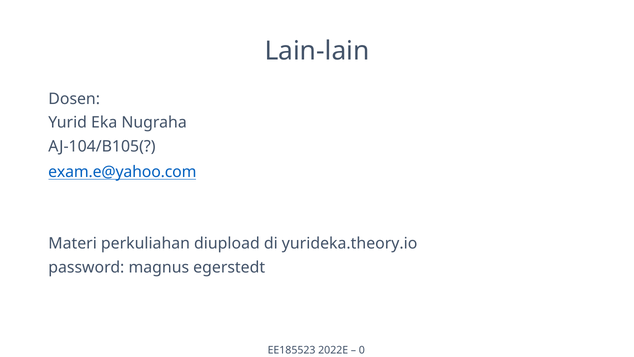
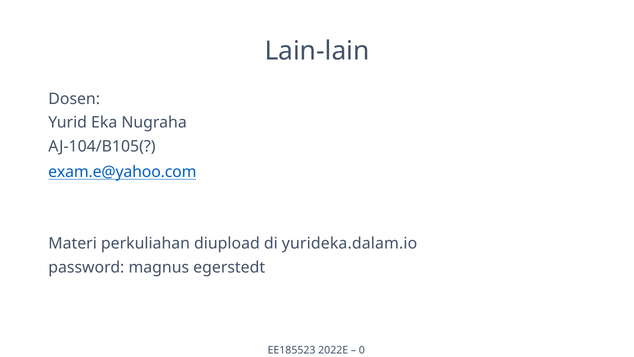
yurideka.theory.io: yurideka.theory.io -> yurideka.dalam.io
